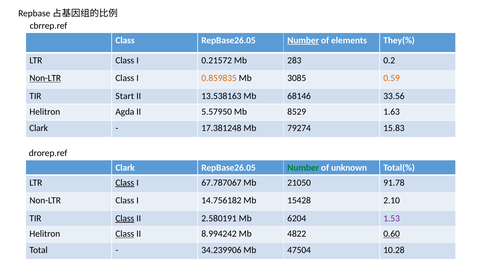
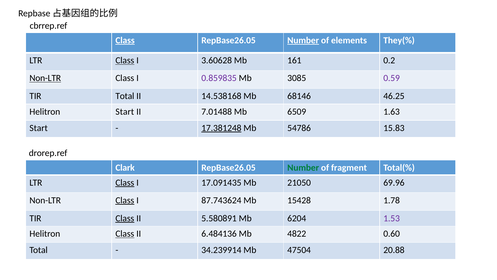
Class at (125, 40) underline: none -> present
Class at (125, 60) underline: none -> present
0.21572: 0.21572 -> 3.60628
283: 283 -> 161
0.859835 colour: orange -> purple
0.59 colour: orange -> purple
TIR Start: Start -> Total
13.538163: 13.538163 -> 14.538168
33.56: 33.56 -> 46.25
Helitron Agda: Agda -> Start
5.57950: 5.57950 -> 7.01488
8529: 8529 -> 6509
Clark at (39, 128): Clark -> Start
17.381248 underline: none -> present
79274: 79274 -> 54786
unknown: unknown -> fragment
67.787067: 67.787067 -> 17.091435
91.78: 91.78 -> 69.96
Class at (125, 200) underline: none -> present
14.756182: 14.756182 -> 87.743624
2.10: 2.10 -> 1.78
2.580191: 2.580191 -> 5.580891
8.994242: 8.994242 -> 6.484136
0.60 underline: present -> none
34.239906: 34.239906 -> 34.239914
10.28: 10.28 -> 20.88
